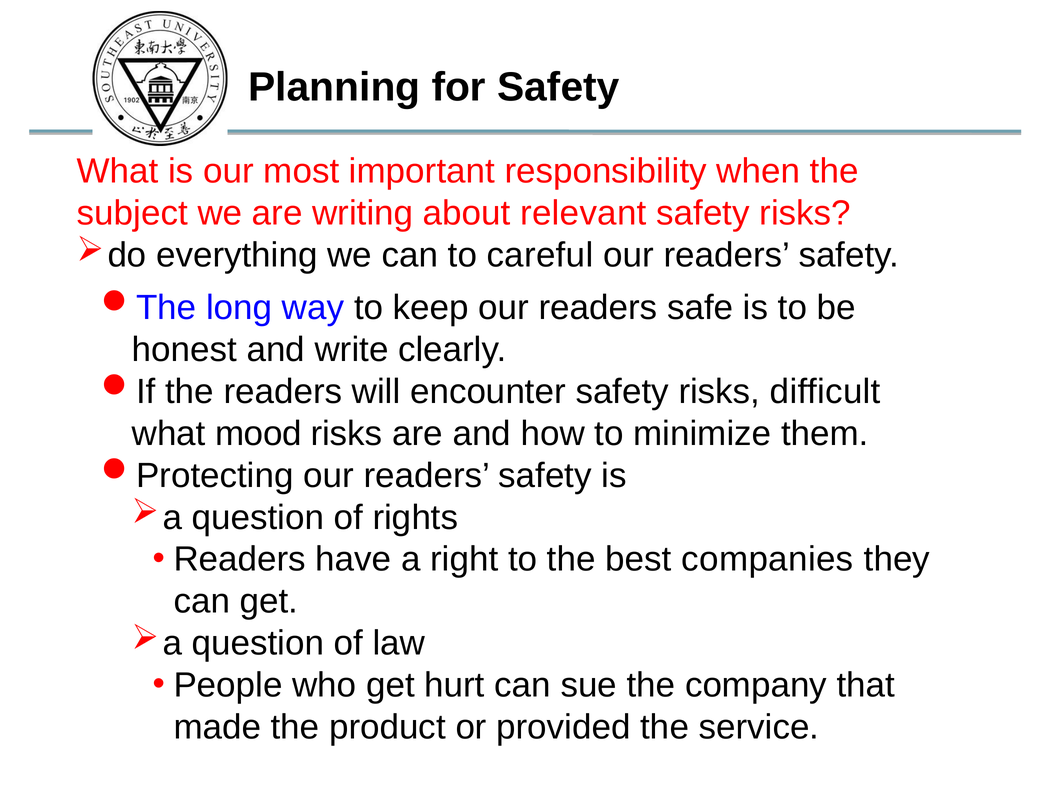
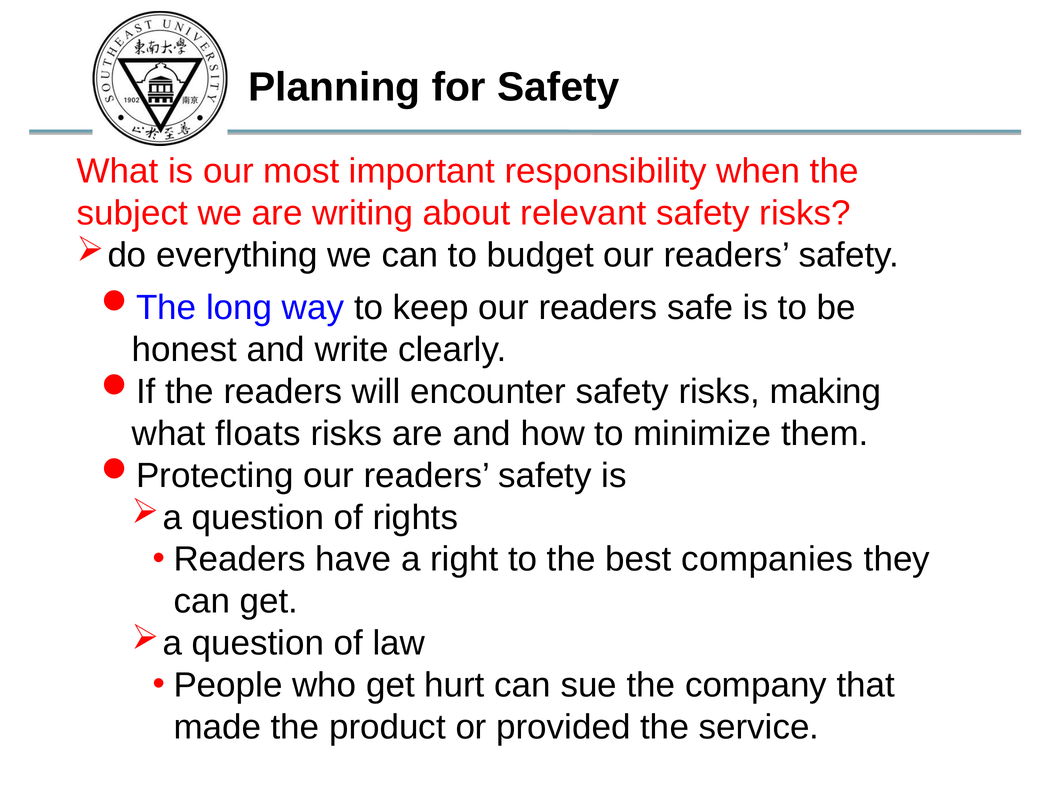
careful: careful -> budget
difficult: difficult -> making
mood: mood -> floats
